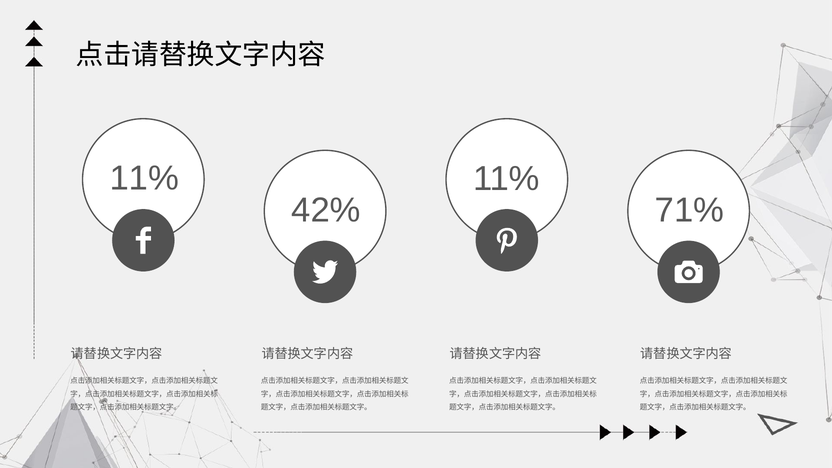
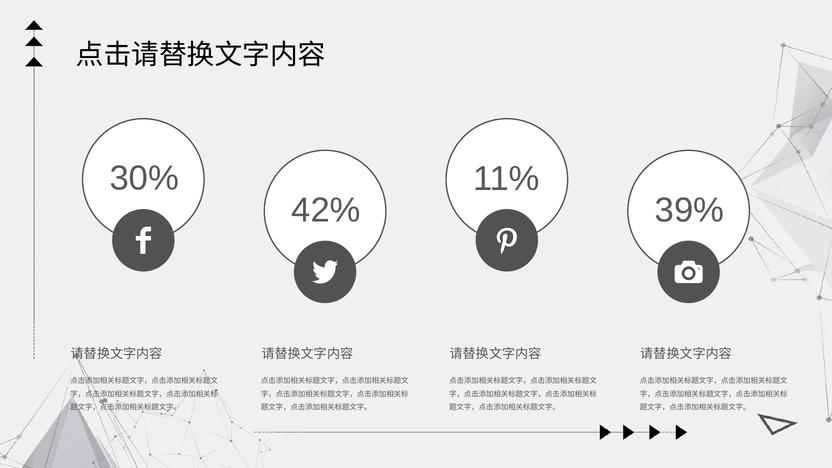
11% at (144, 178): 11% -> 30%
71%: 71% -> 39%
